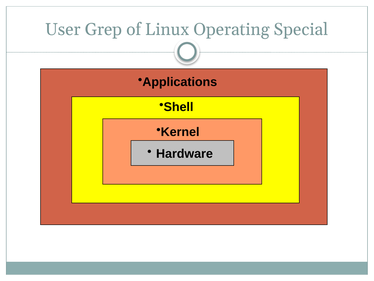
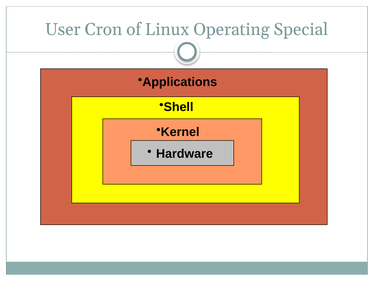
Grep: Grep -> Cron
